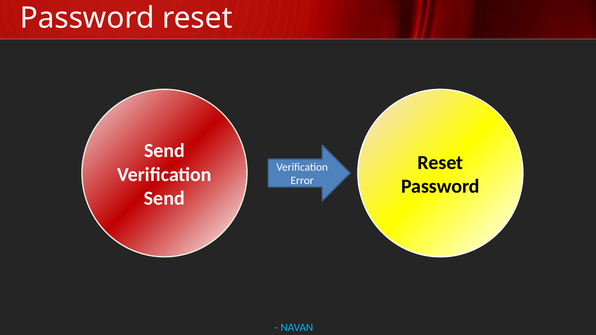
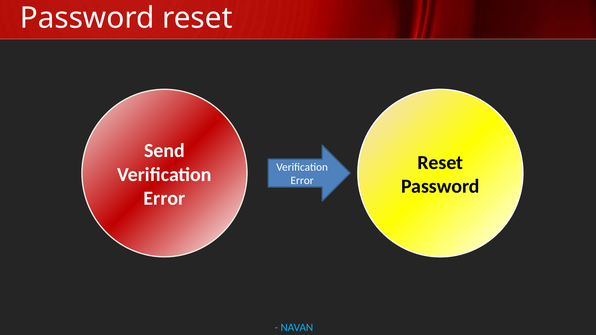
Send at (164, 198): Send -> Error
